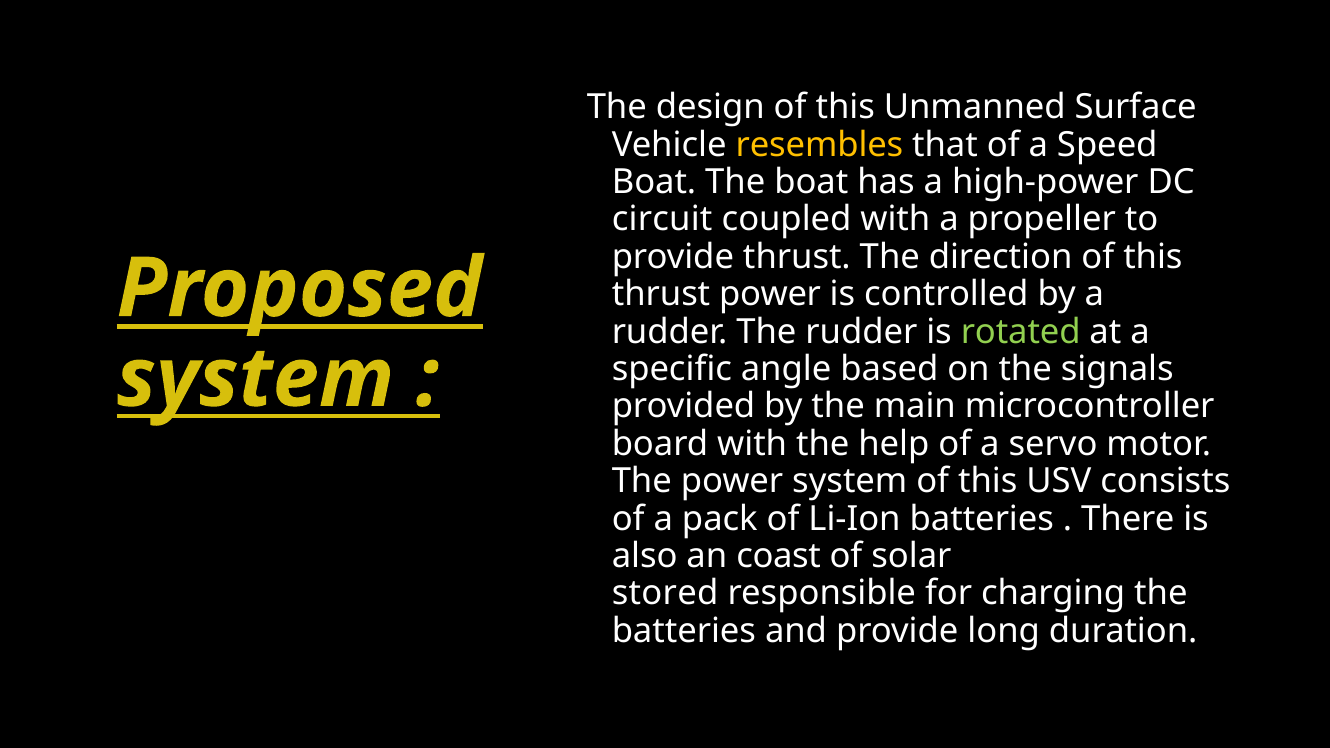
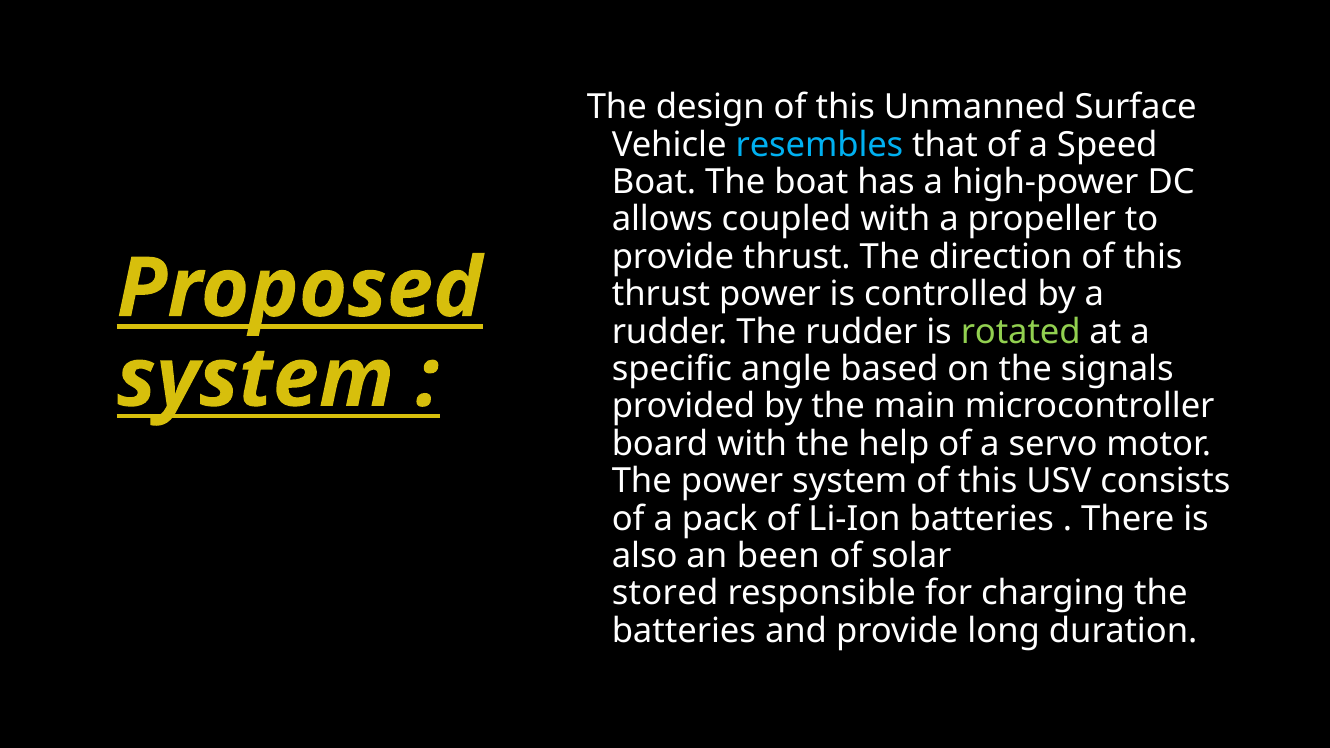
resembles colour: yellow -> light blue
circuit: circuit -> allows
coast: coast -> been
